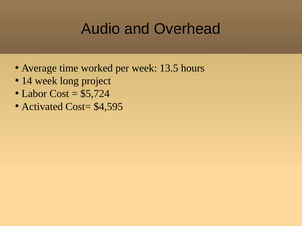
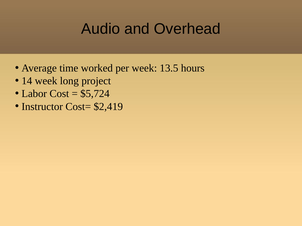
Activated: Activated -> Instructor
$4,595: $4,595 -> $2,419
